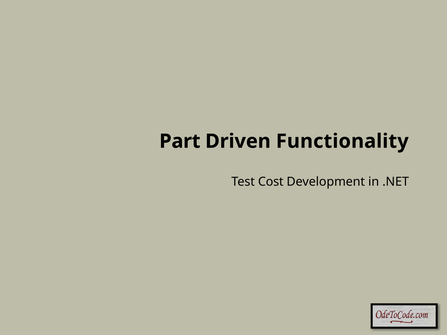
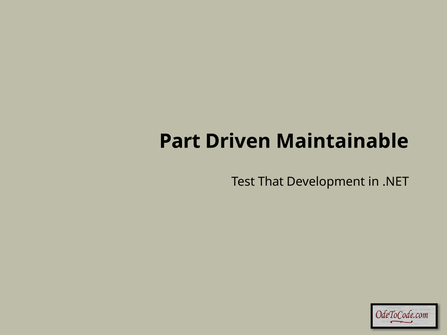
Functionality: Functionality -> Maintainable
Cost: Cost -> That
